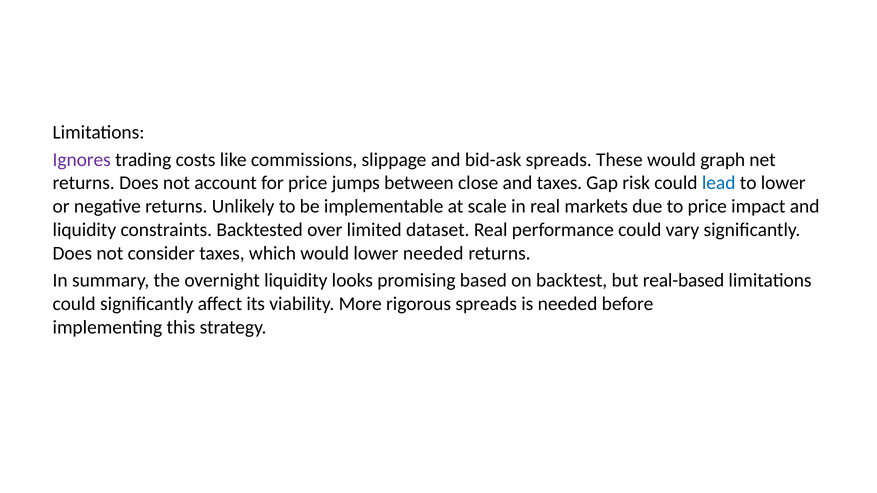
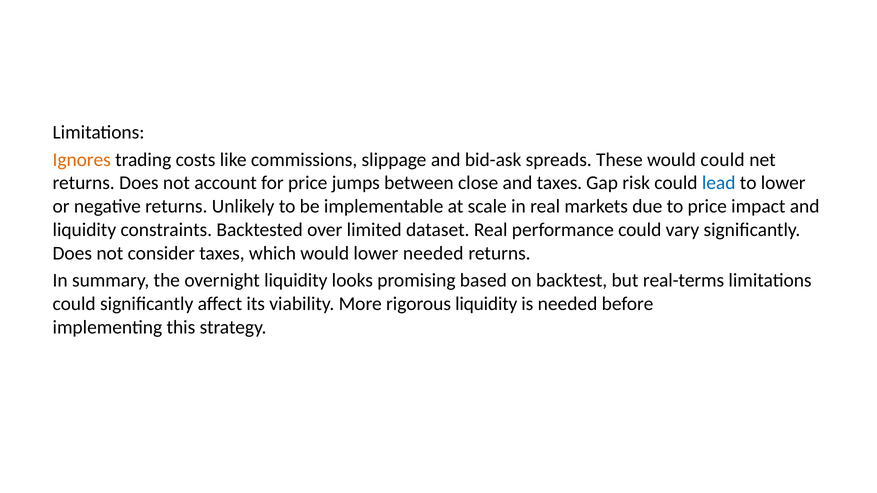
Ignores colour: purple -> orange
would graph: graph -> could
real-based: real-based -> real-terms
rigorous spreads: spreads -> liquidity
